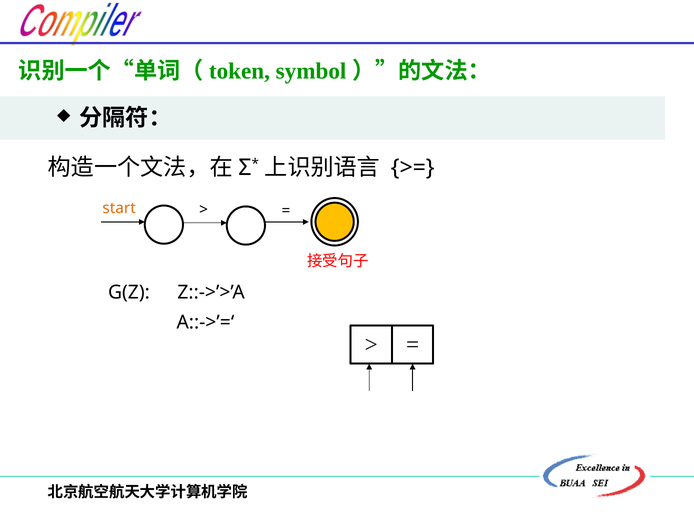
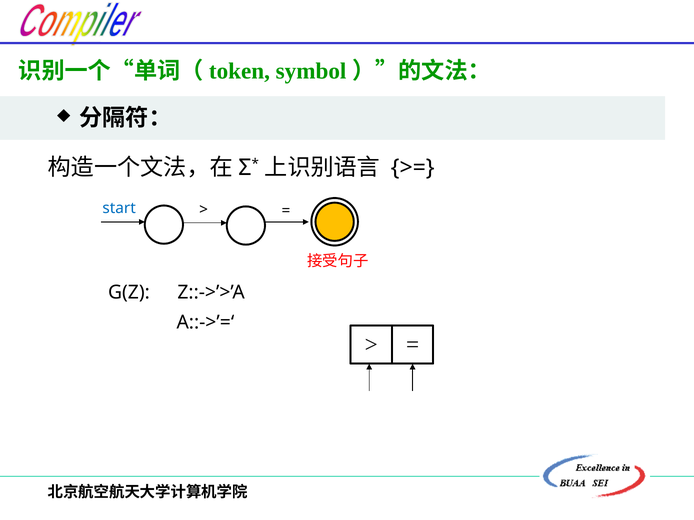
start colour: orange -> blue
